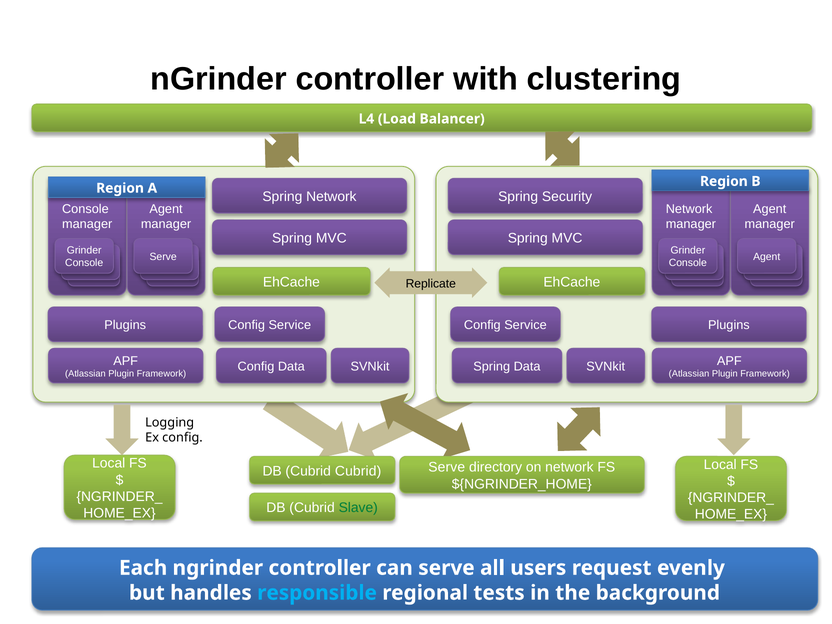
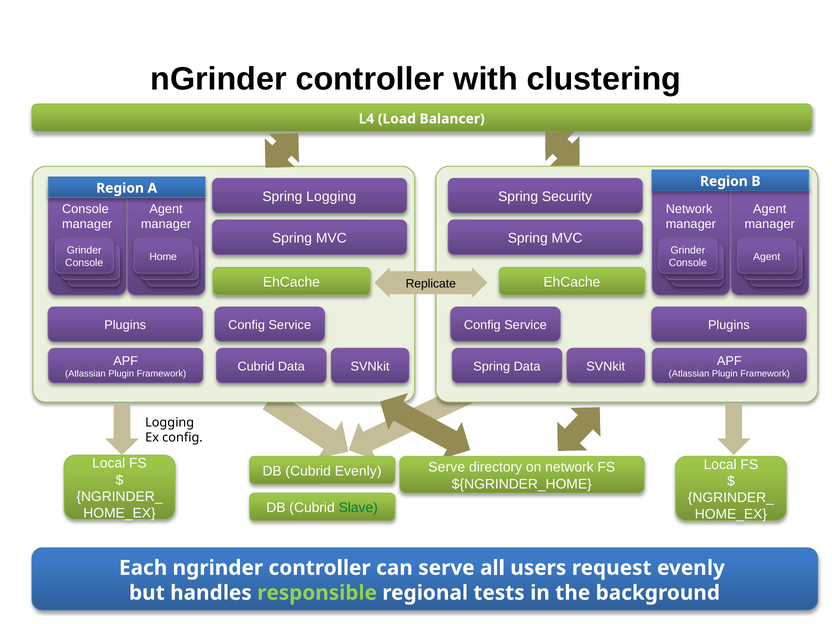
Spring Network: Network -> Logging
Serve at (163, 257): Serve -> Home
Config at (256, 366): Config -> Cubrid
Cubrid Cubrid: Cubrid -> Evenly
responsible colour: light blue -> light green
